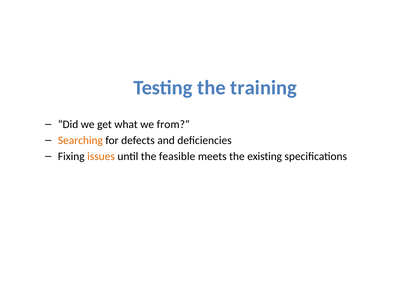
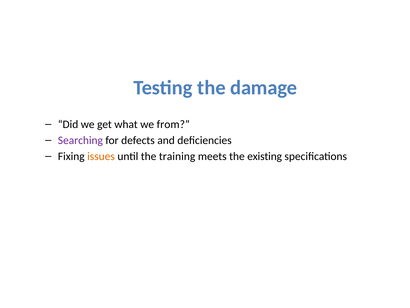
training: training -> damage
Searching colour: orange -> purple
feasible: feasible -> training
